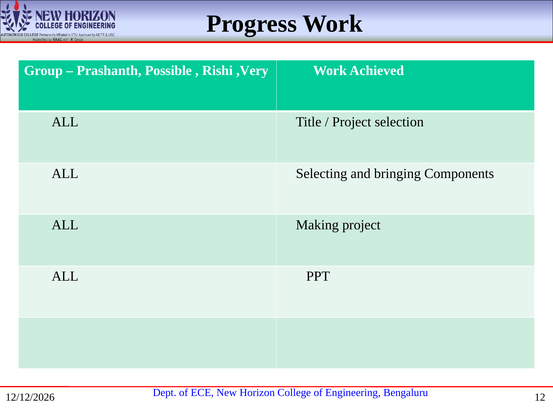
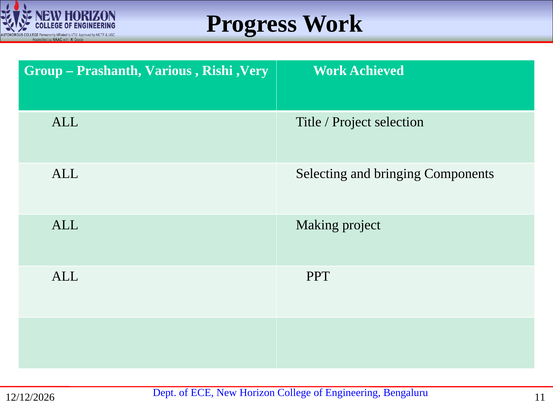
Possible: Possible -> Various
12: 12 -> 11
